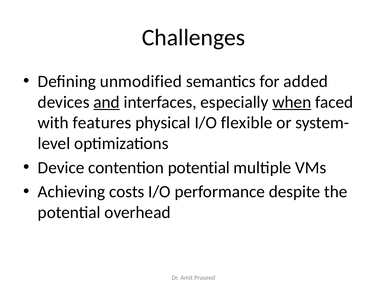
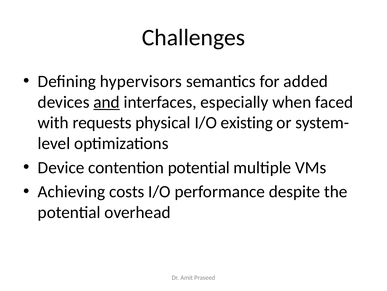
unmodified: unmodified -> hypervisors
when underline: present -> none
features: features -> requests
flexible: flexible -> existing
